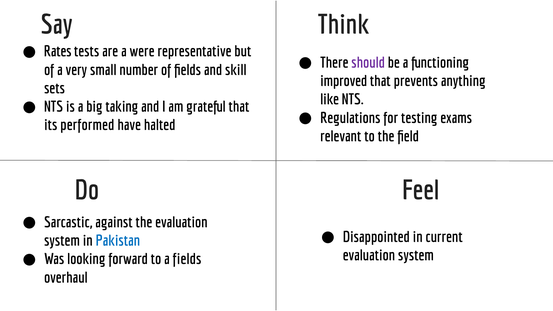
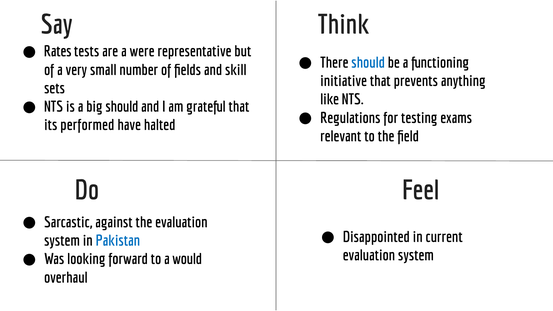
should at (368, 63) colour: purple -> blue
improved: improved -> initiative
big taking: taking -> should
a fields: fields -> would
